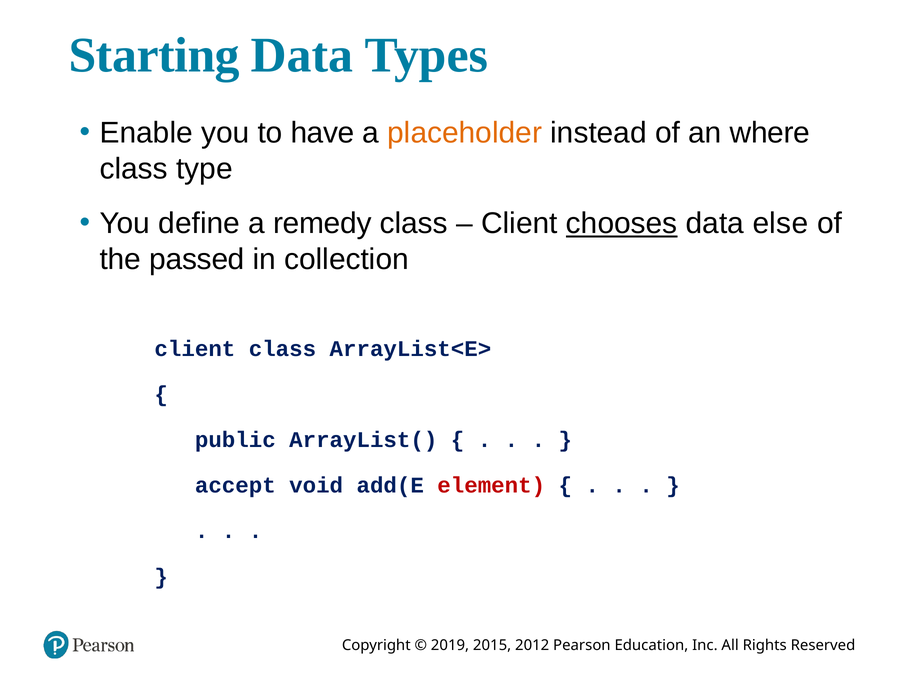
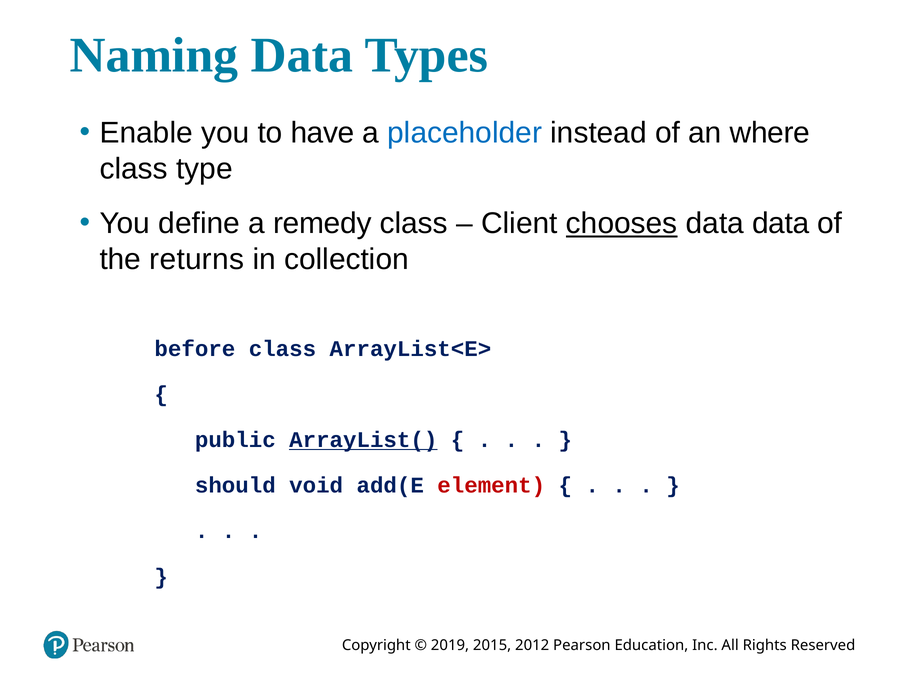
Starting: Starting -> Naming
placeholder colour: orange -> blue
data else: else -> data
passed: passed -> returns
client at (195, 349): client -> before
ArrayList( underline: none -> present
accept: accept -> should
